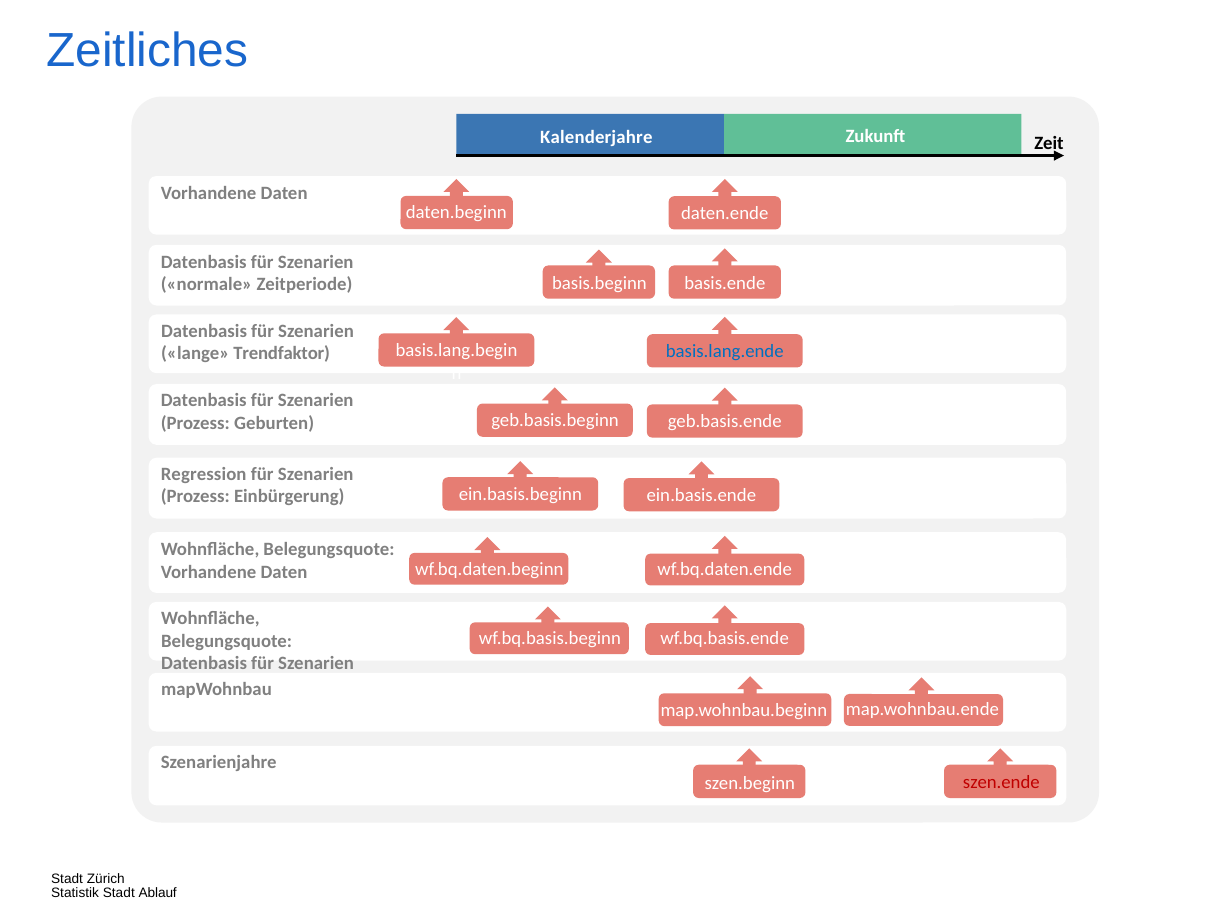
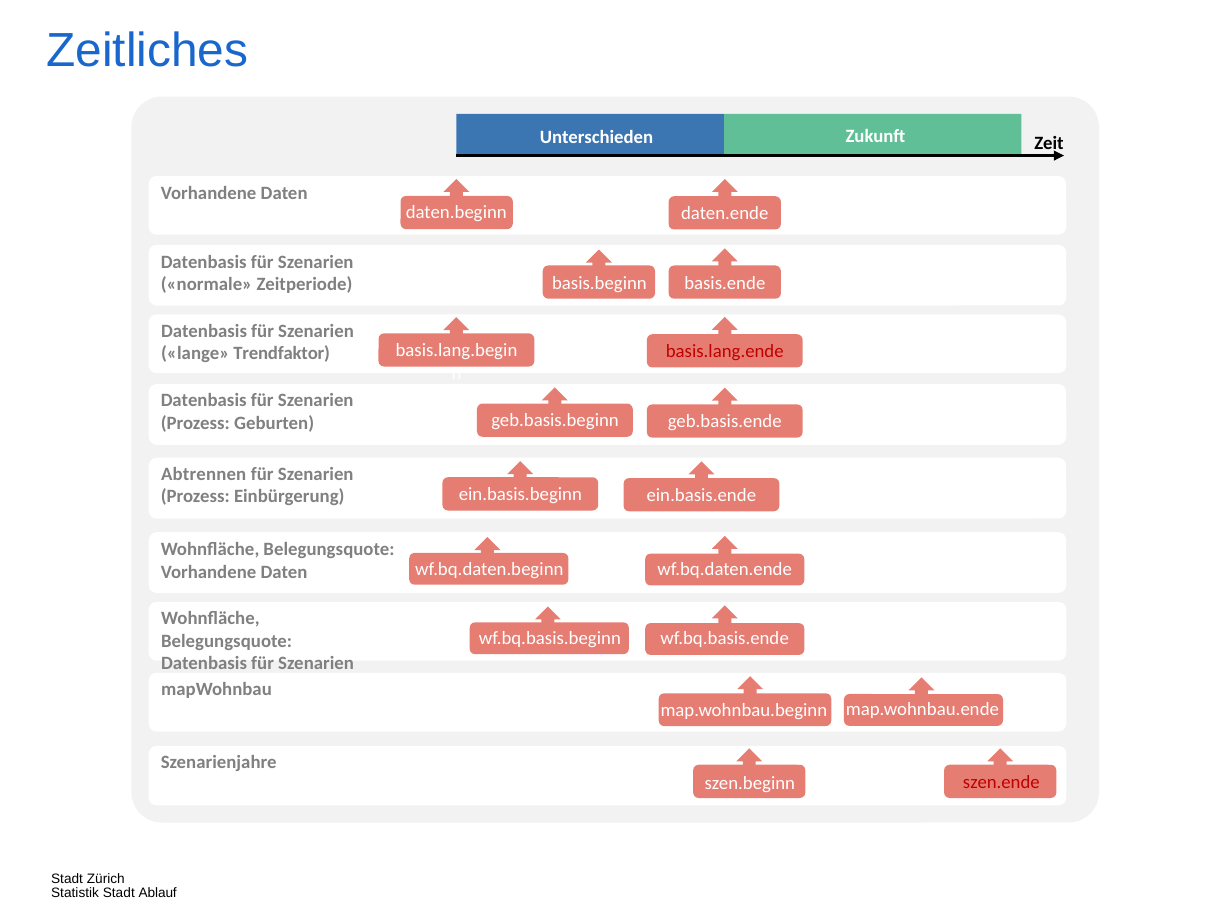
Kalenderjahre: Kalenderjahre -> Unterschieden
basis.lang.ende colour: blue -> red
Regression: Regression -> Abtrennen
